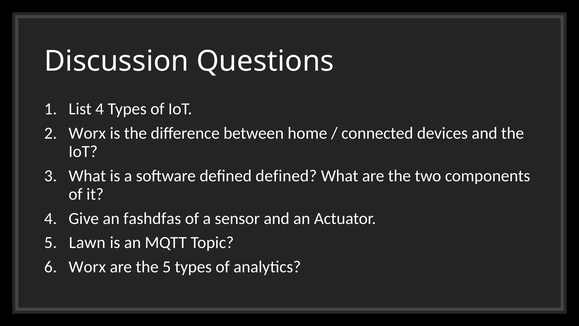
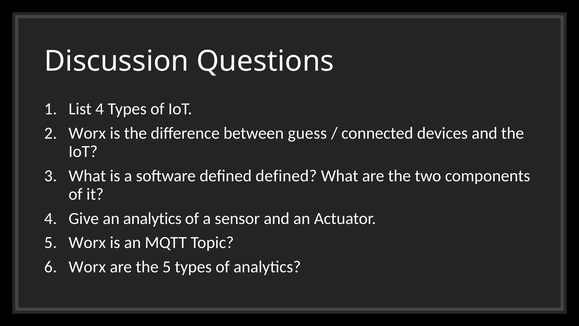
home: home -> guess
an fashdfas: fashdfas -> analytics
5 Lawn: Lawn -> Worx
